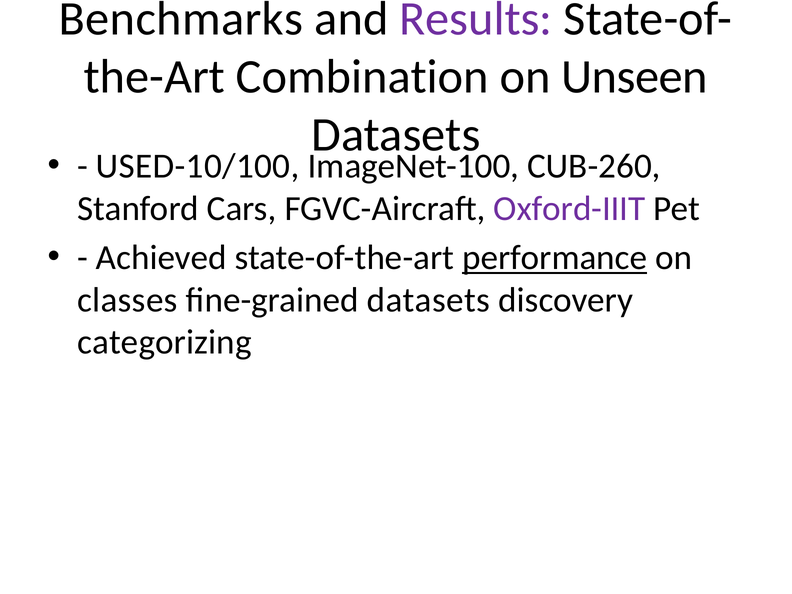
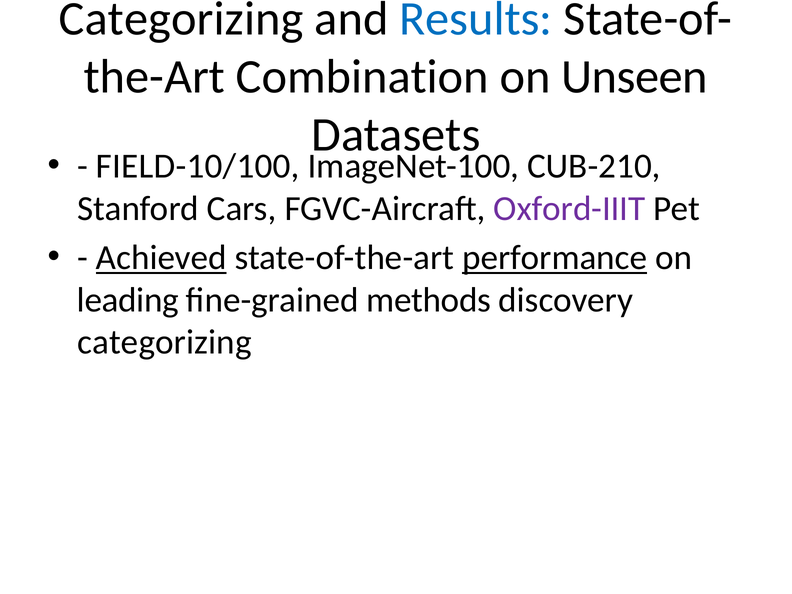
Benchmarks at (181, 19): Benchmarks -> Categorizing
Results colour: purple -> blue
USED-10/100: USED-10/100 -> FIELD-10/100
CUB-260: CUB-260 -> CUB-210
Achieved underline: none -> present
classes: classes -> leading
fine-grained datasets: datasets -> methods
